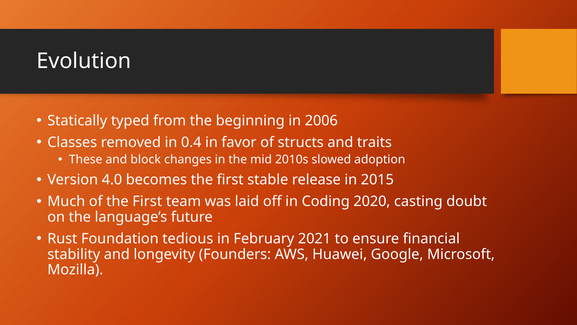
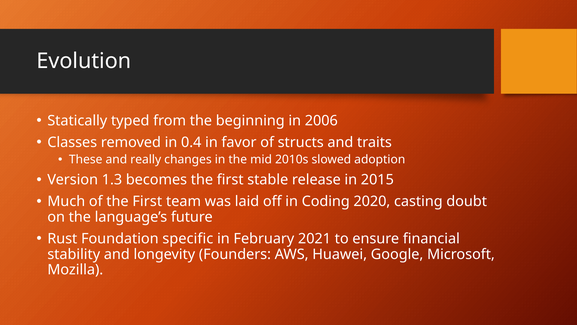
block: block -> really
4.0: 4.0 -> 1.3
tedious: tedious -> specific
